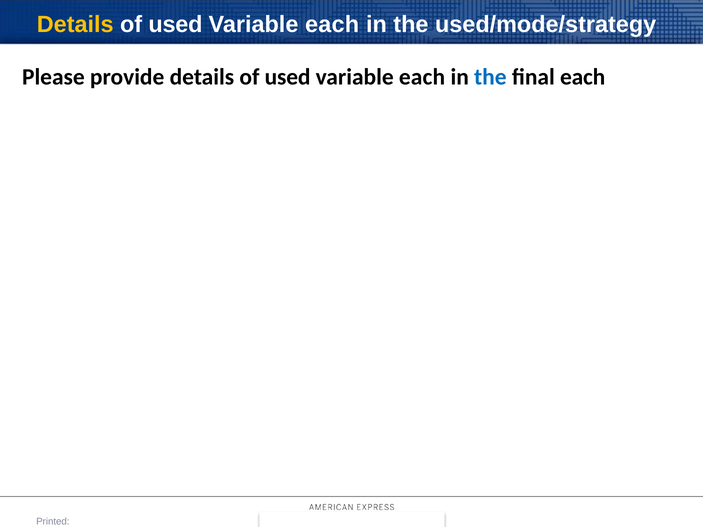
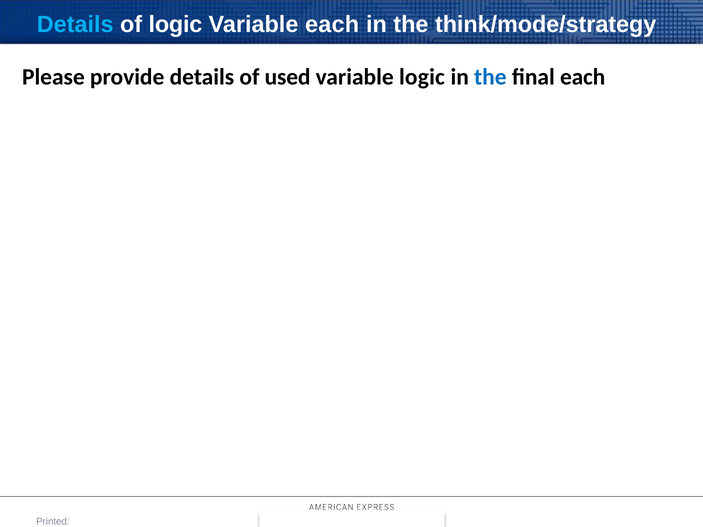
Details at (75, 25) colour: yellow -> light blue
used at (175, 25): used -> logic
used/mode/strategy: used/mode/strategy -> think/mode/strategy
each at (422, 77): each -> logic
